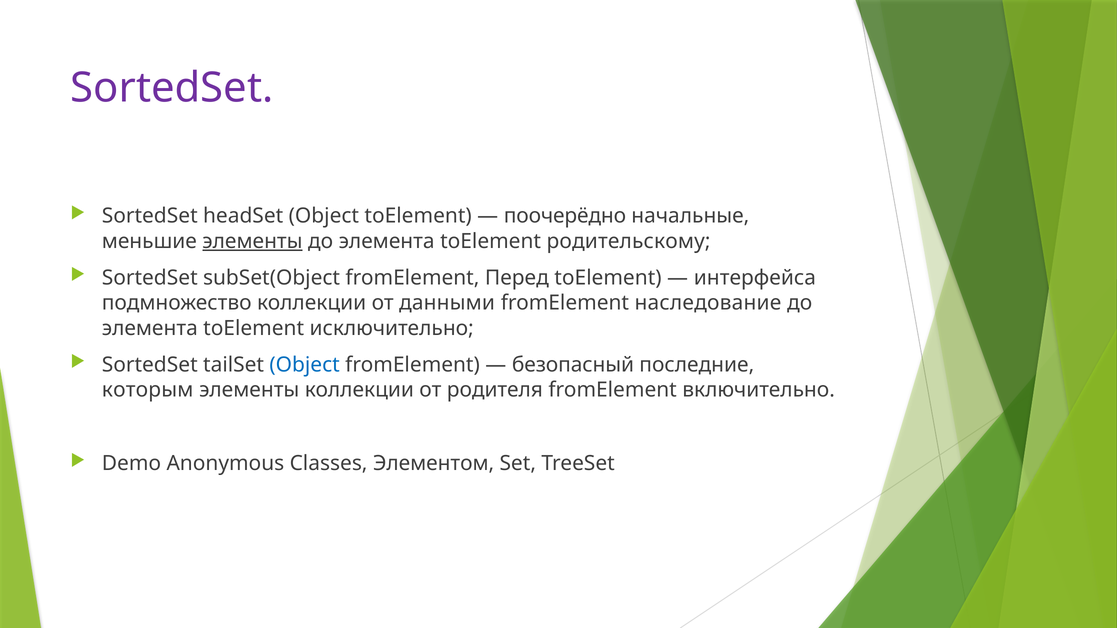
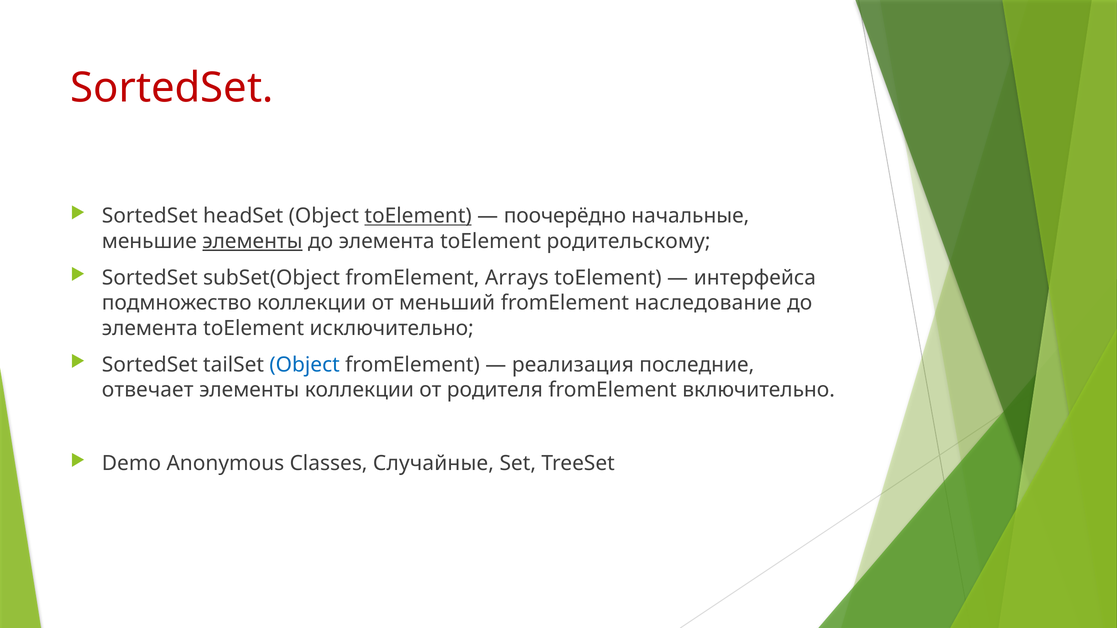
SortedSet at (172, 88) colour: purple -> red
toElement at (418, 216) underline: none -> present
Перед: Перед -> Arrays
данными: данными -> меньший
безопасный: безопасный -> реализация
которым: которым -> отвечает
Элементом: Элементом -> Случайные
